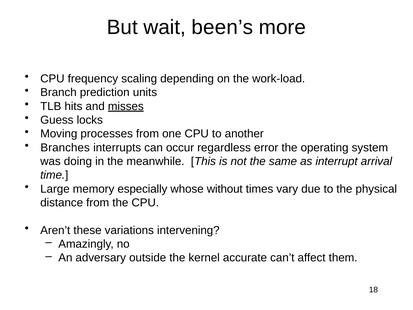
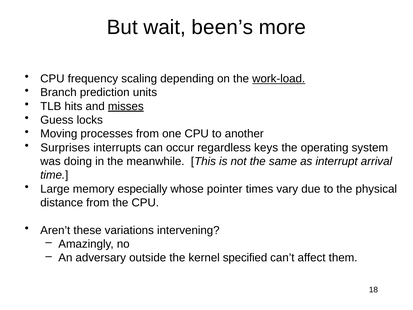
work-load underline: none -> present
Branches: Branches -> Surprises
error: error -> keys
without: without -> pointer
accurate: accurate -> specified
